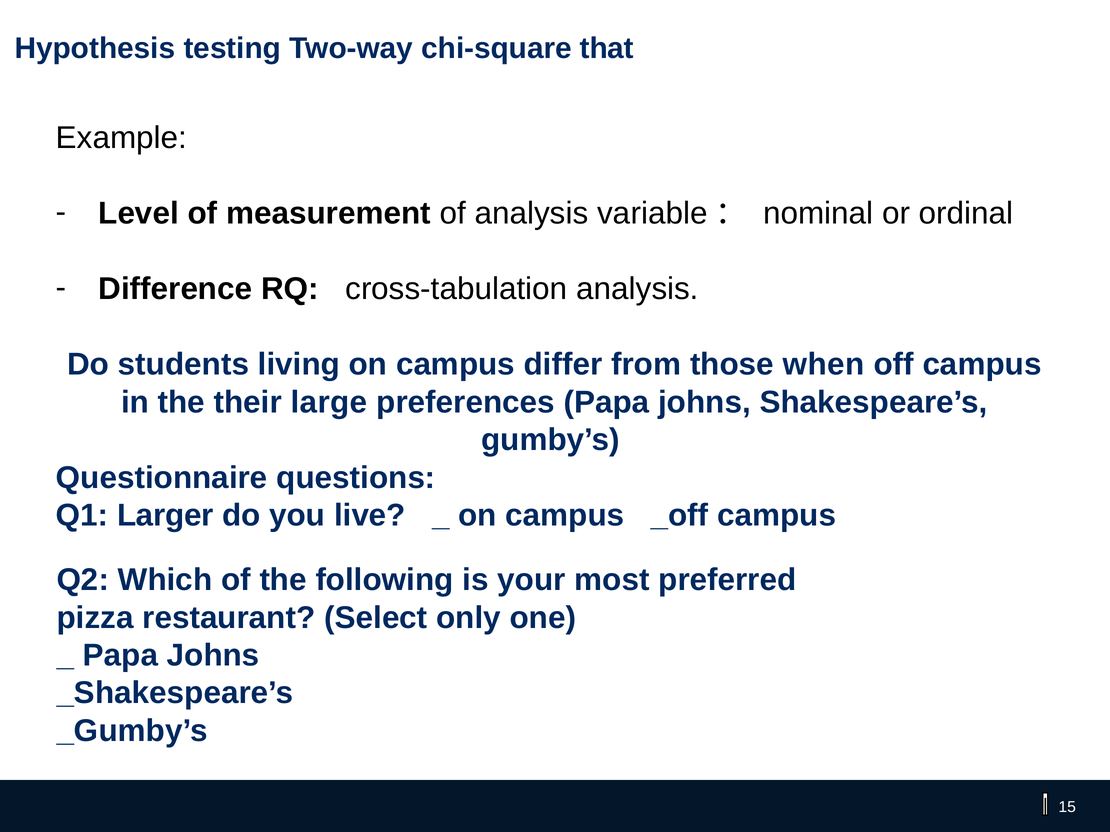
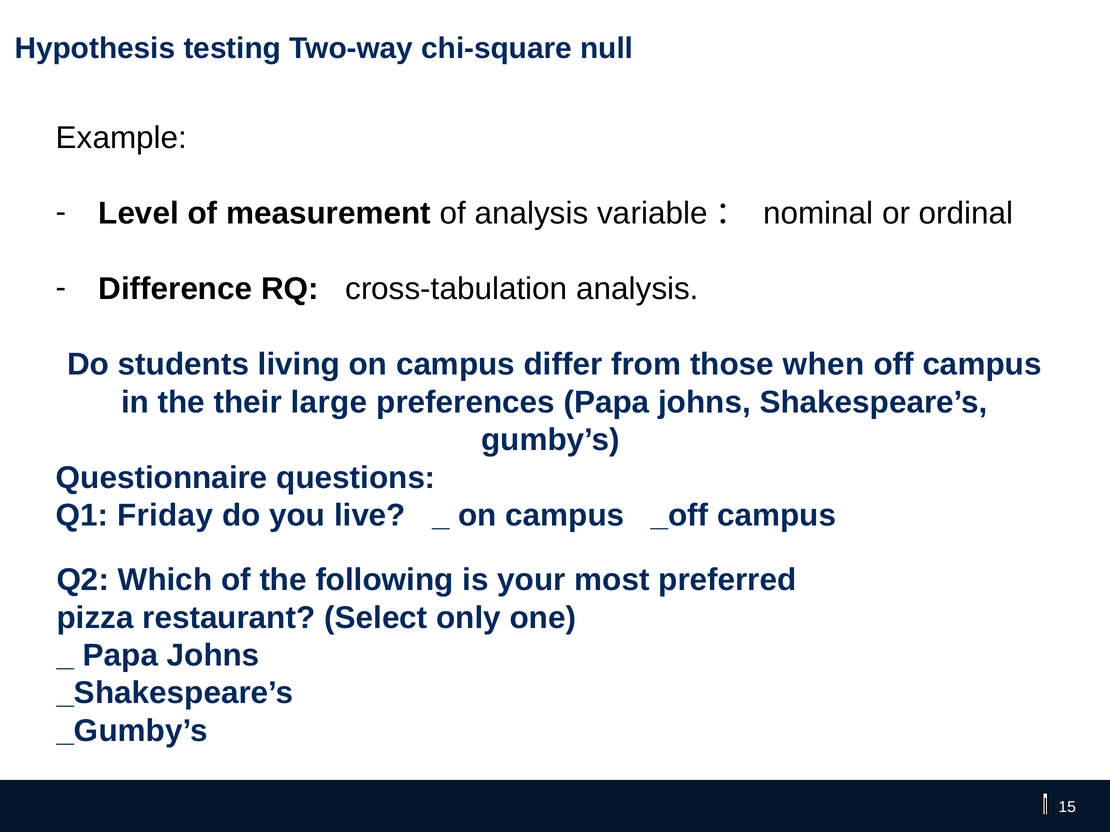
that: that -> null
Larger: Larger -> Friday
